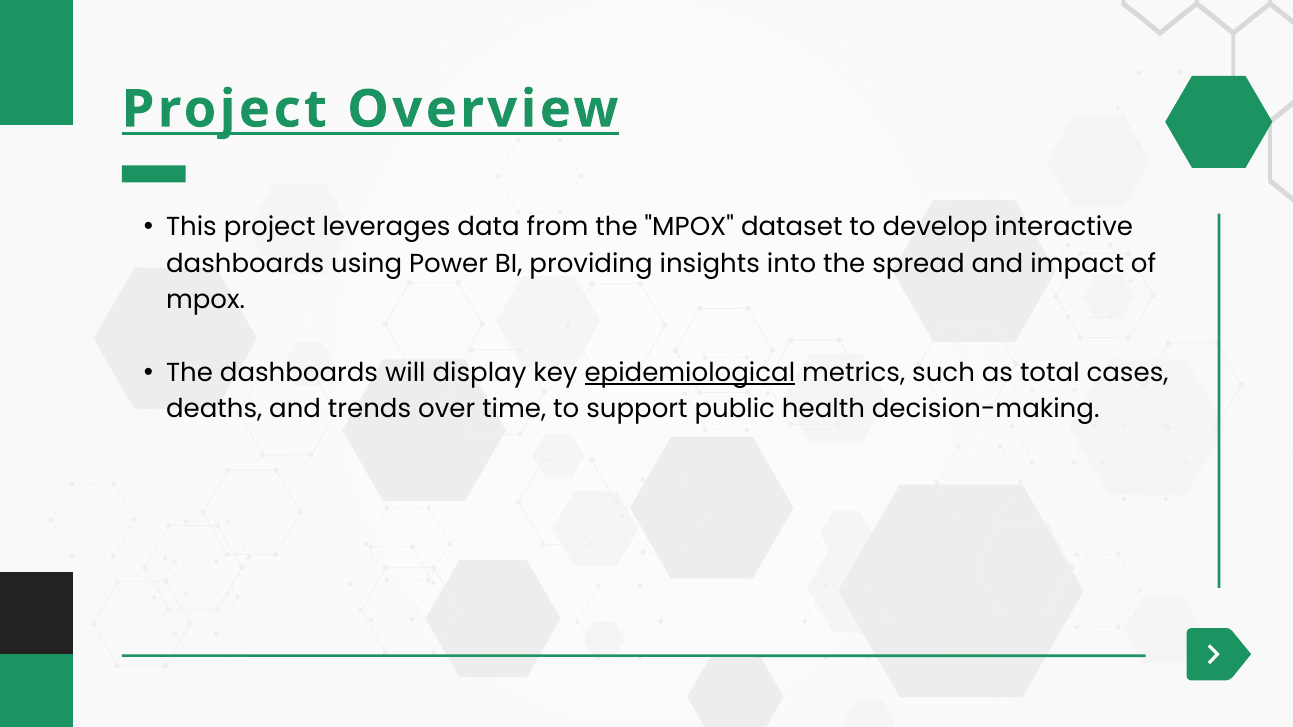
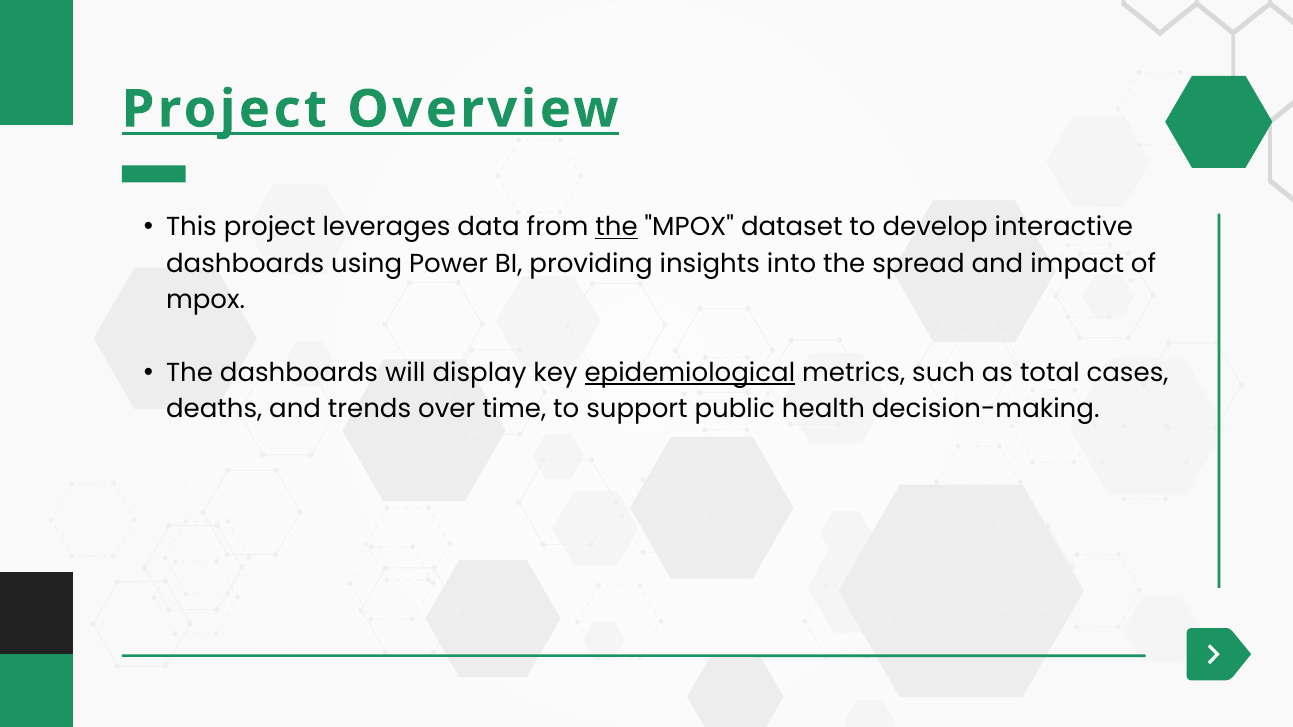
the at (617, 227) underline: none -> present
